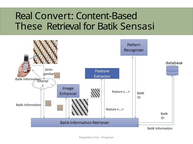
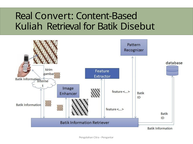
These: These -> Kuliah
Sensasi: Sensasi -> Disebut
